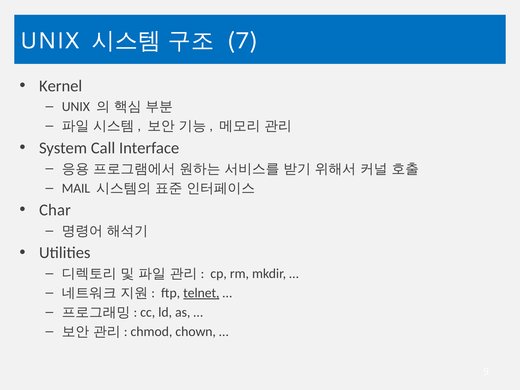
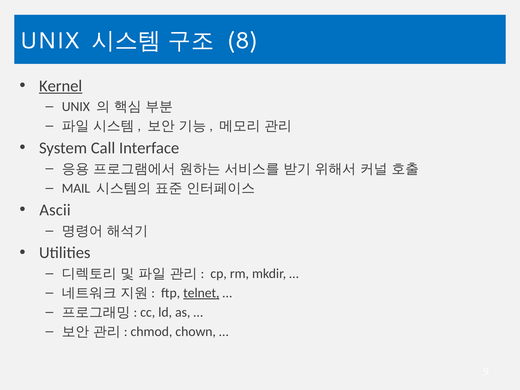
7: 7 -> 8
Kernel underline: none -> present
Char: Char -> Ascii
